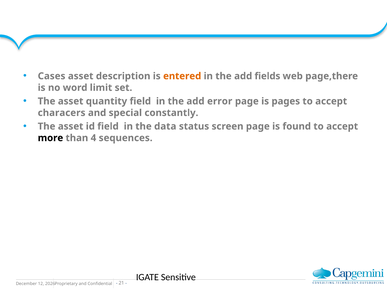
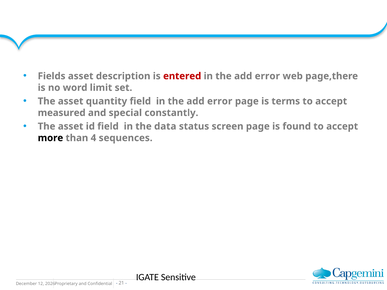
Cases: Cases -> Fields
entered colour: orange -> red
fields at (267, 76): fields -> error
pages: pages -> terms
characers: characers -> measured
